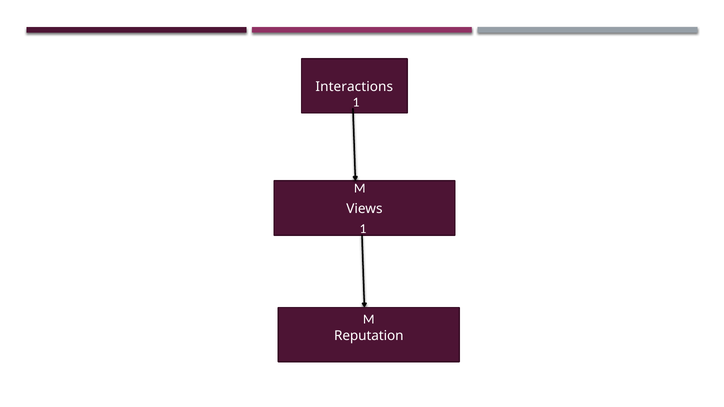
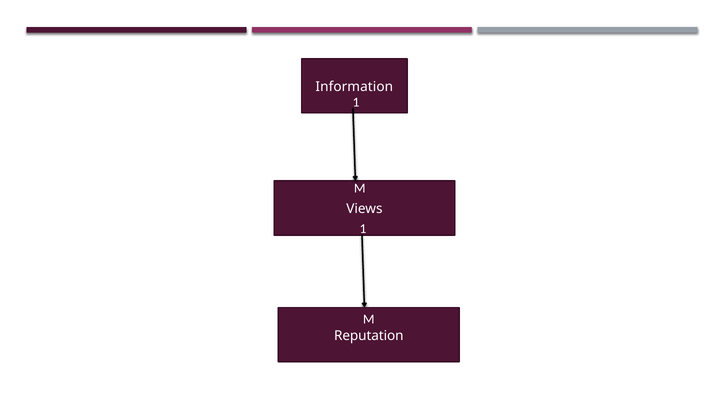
Interactions: Interactions -> Information
